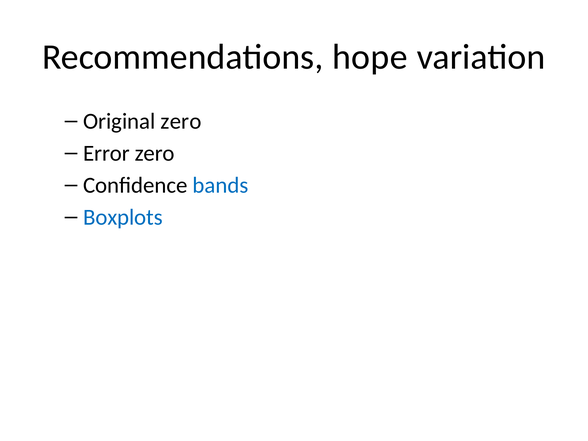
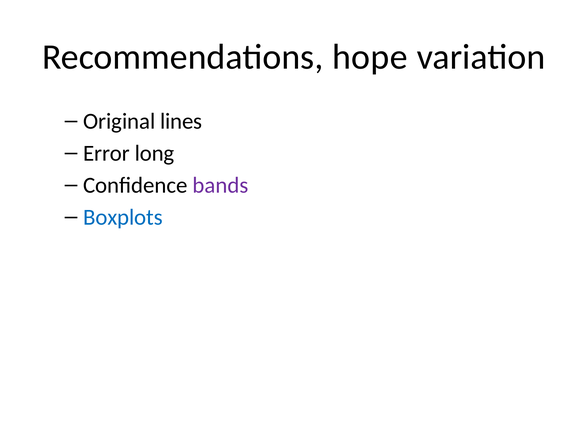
Original zero: zero -> lines
Error zero: zero -> long
bands colour: blue -> purple
